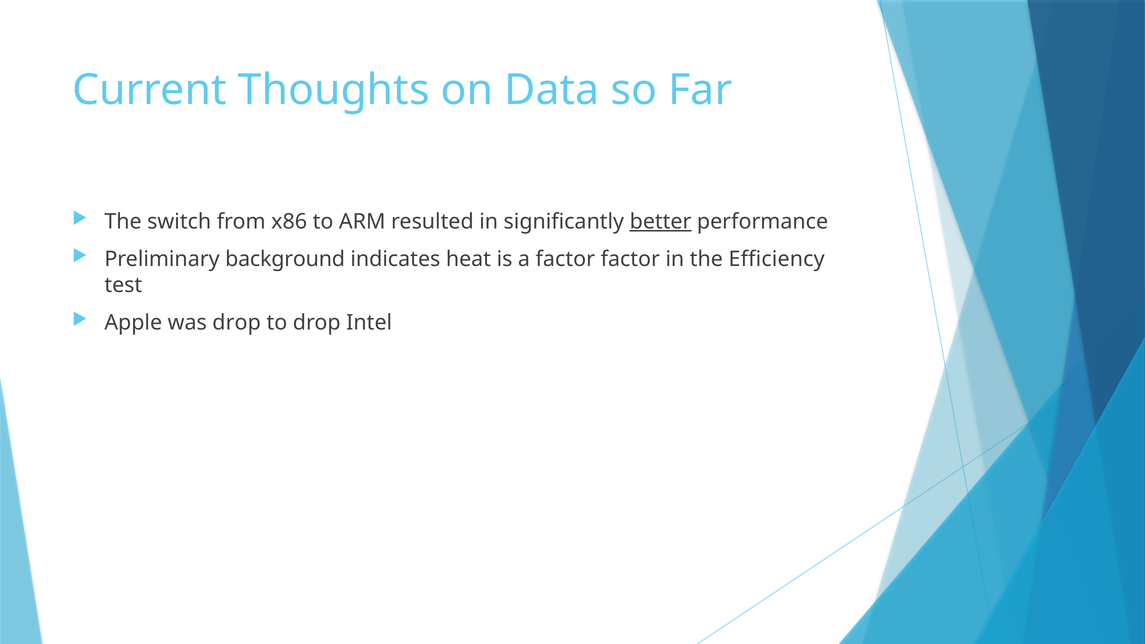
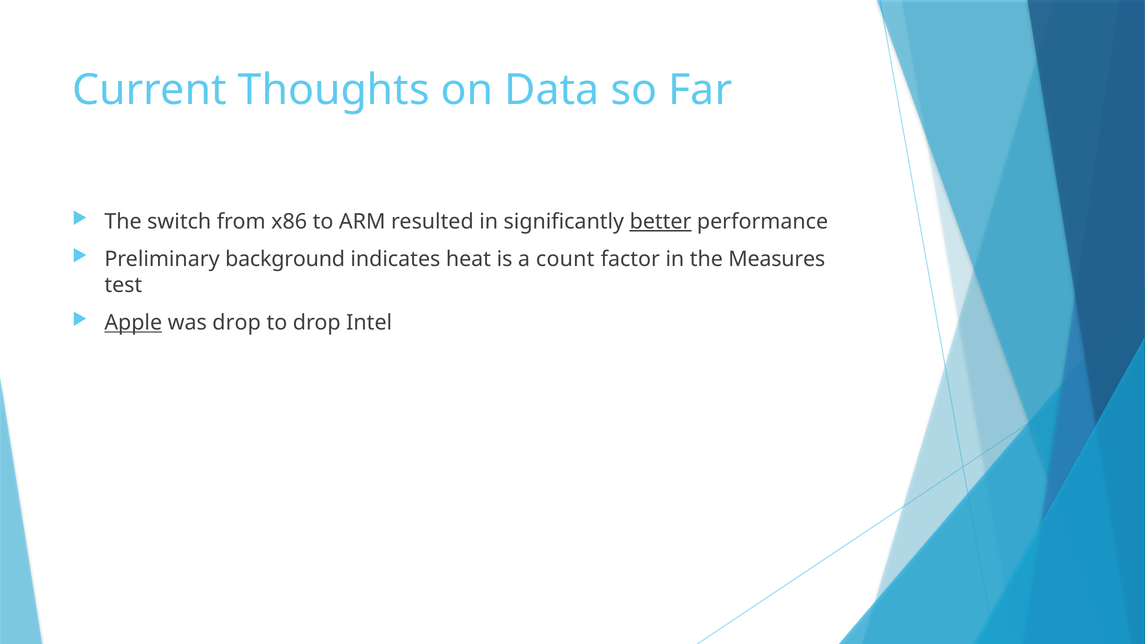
a factor: factor -> count
Efficiency: Efficiency -> Measures
Apple underline: none -> present
